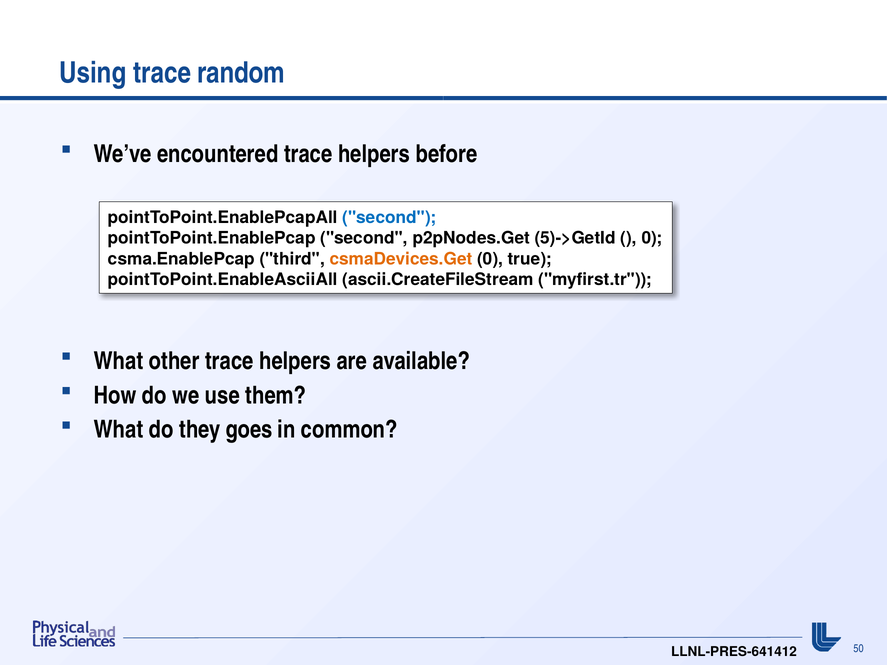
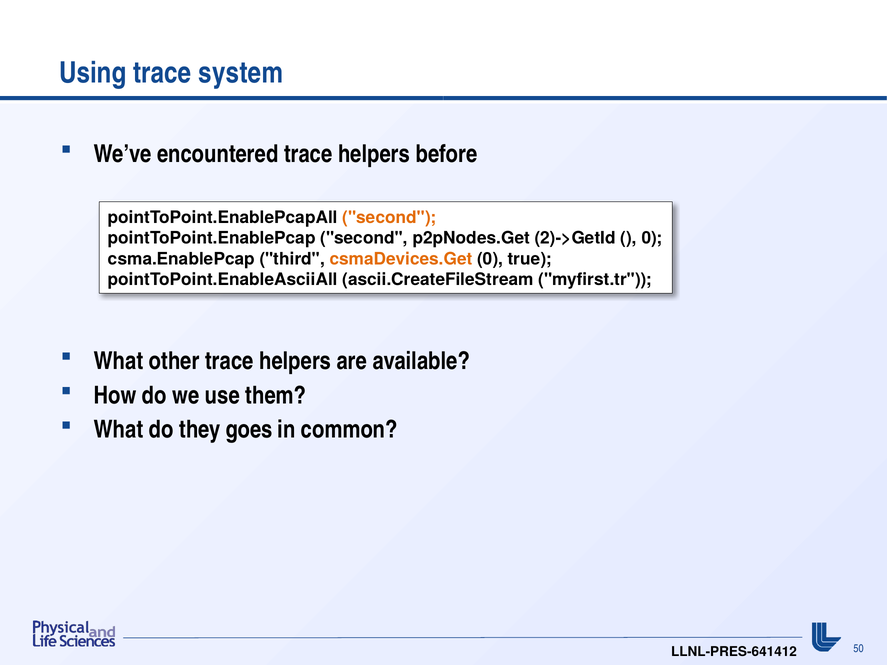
random: random -> system
second at (389, 218) colour: blue -> orange
5)->GetId: 5)->GetId -> 2)->GetId
